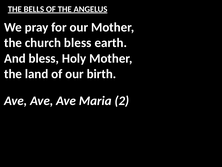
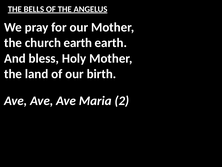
church bless: bless -> earth
